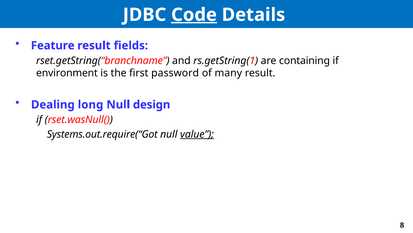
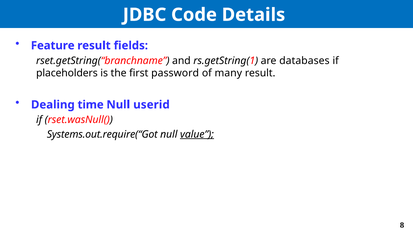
Code underline: present -> none
containing: containing -> databases
environment: environment -> placeholders
long: long -> time
design: design -> userid
